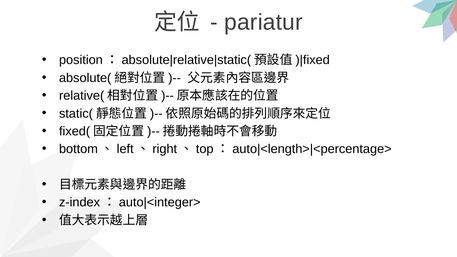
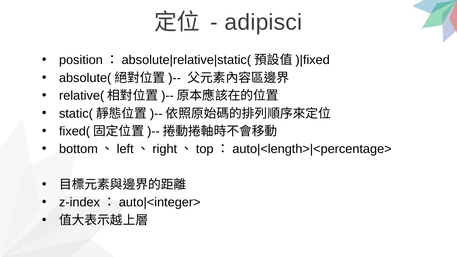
pariatur: pariatur -> adipisci
